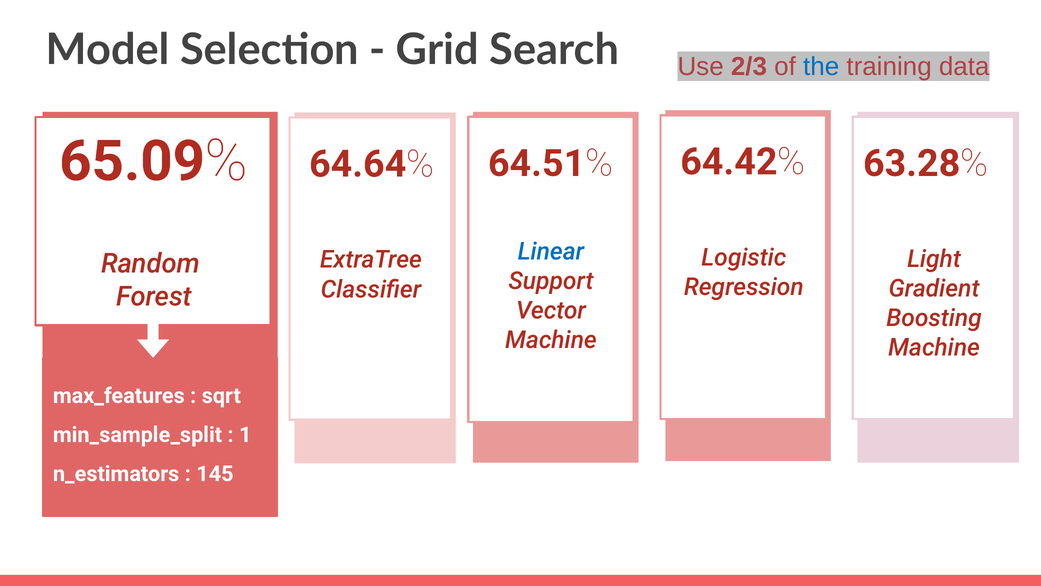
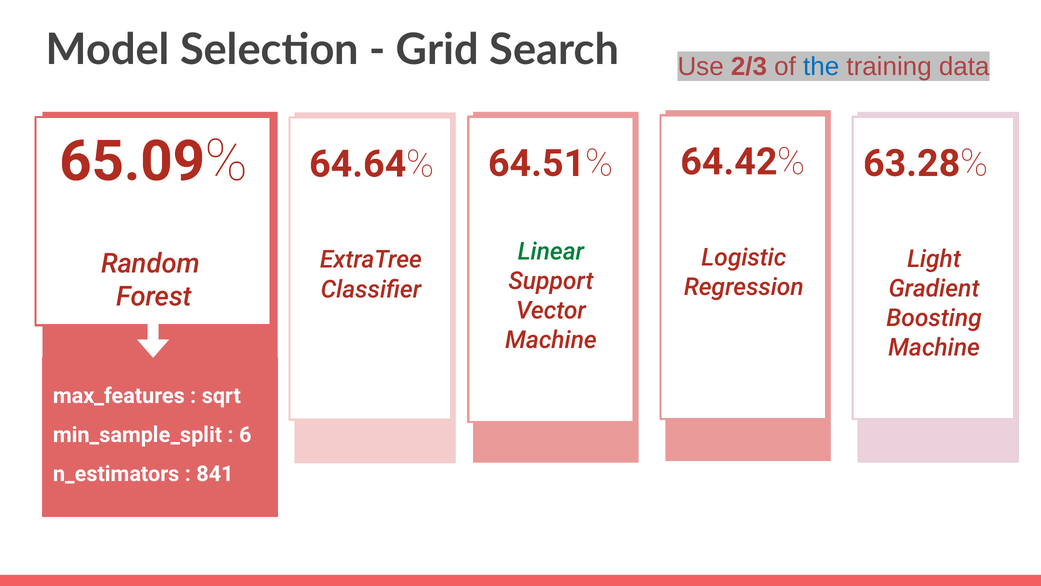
Linear colour: blue -> green
1: 1 -> 6
145: 145 -> 841
